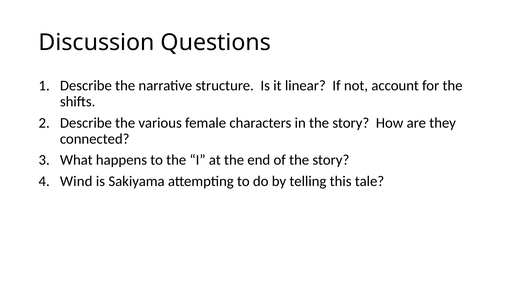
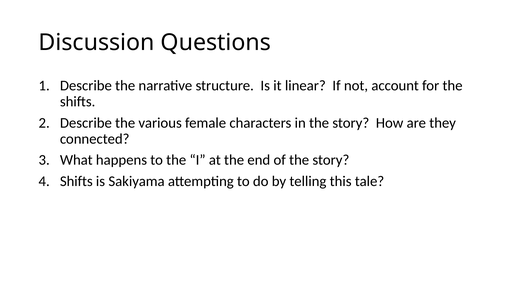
Wind at (76, 181): Wind -> Shifts
